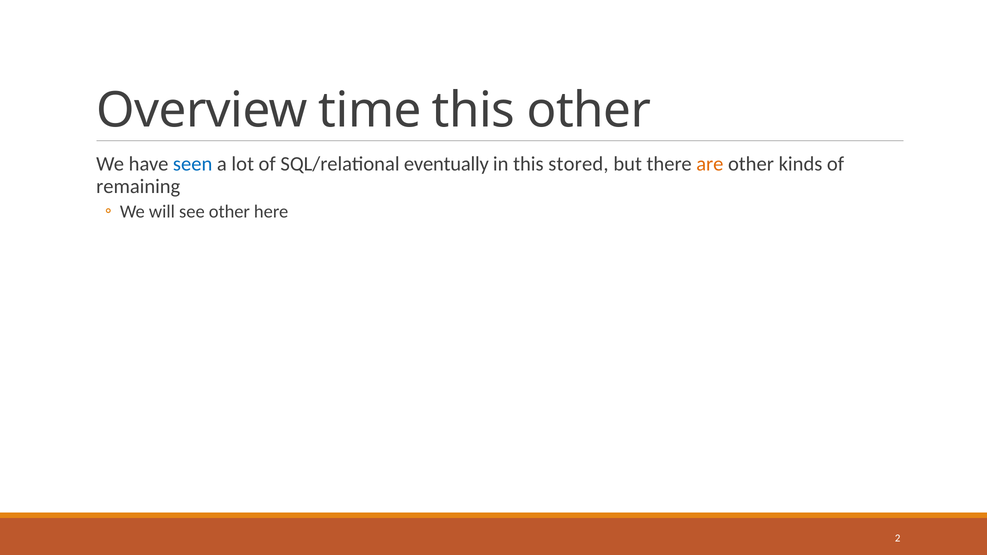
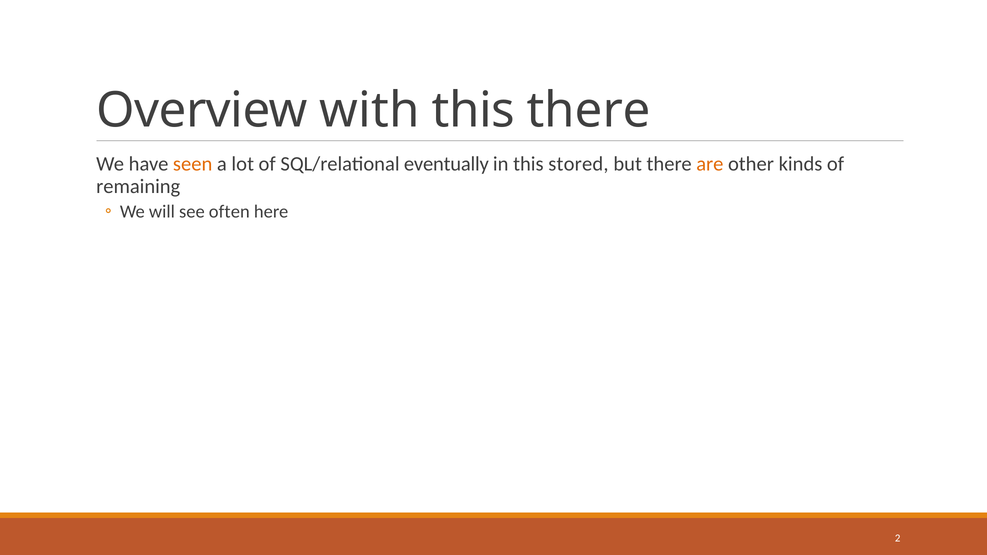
time: time -> with
this other: other -> there
seen colour: blue -> orange
see other: other -> often
